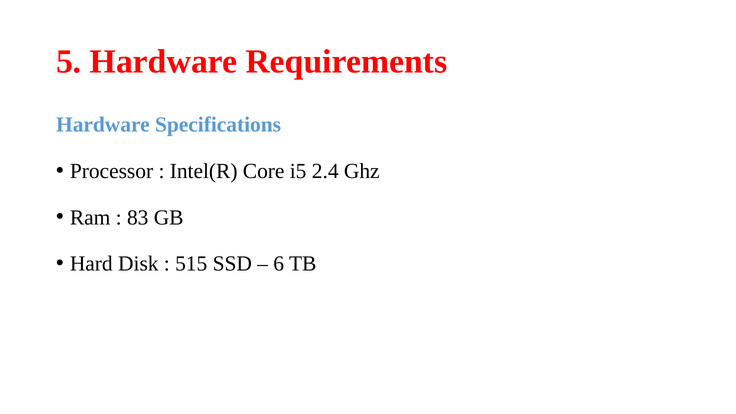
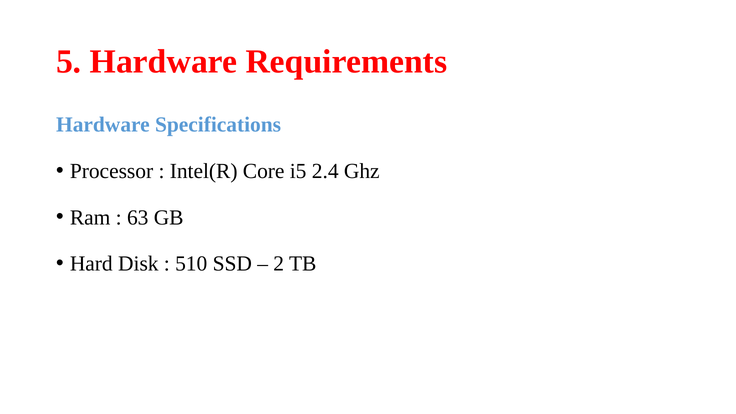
83: 83 -> 63
515: 515 -> 510
6: 6 -> 2
